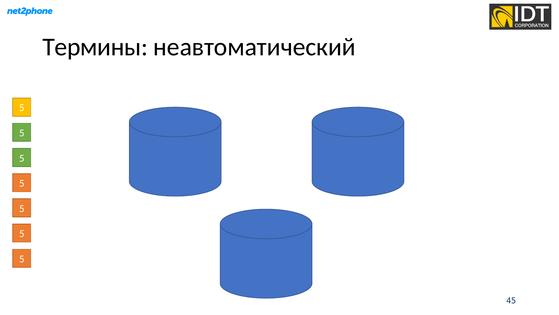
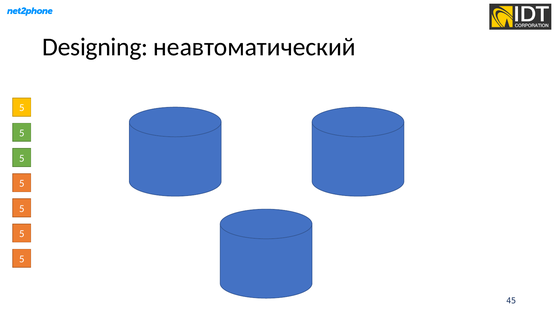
Термины: Термины -> Designing
